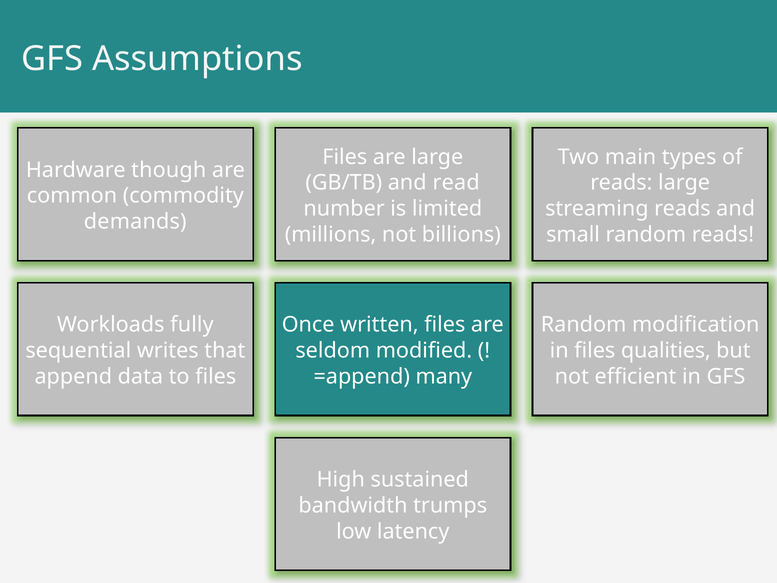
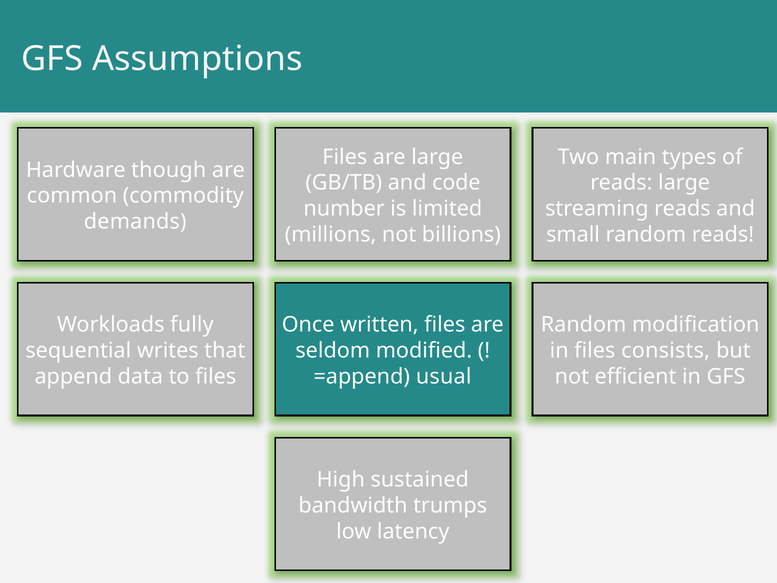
read: read -> code
qualities: qualities -> consists
many: many -> usual
